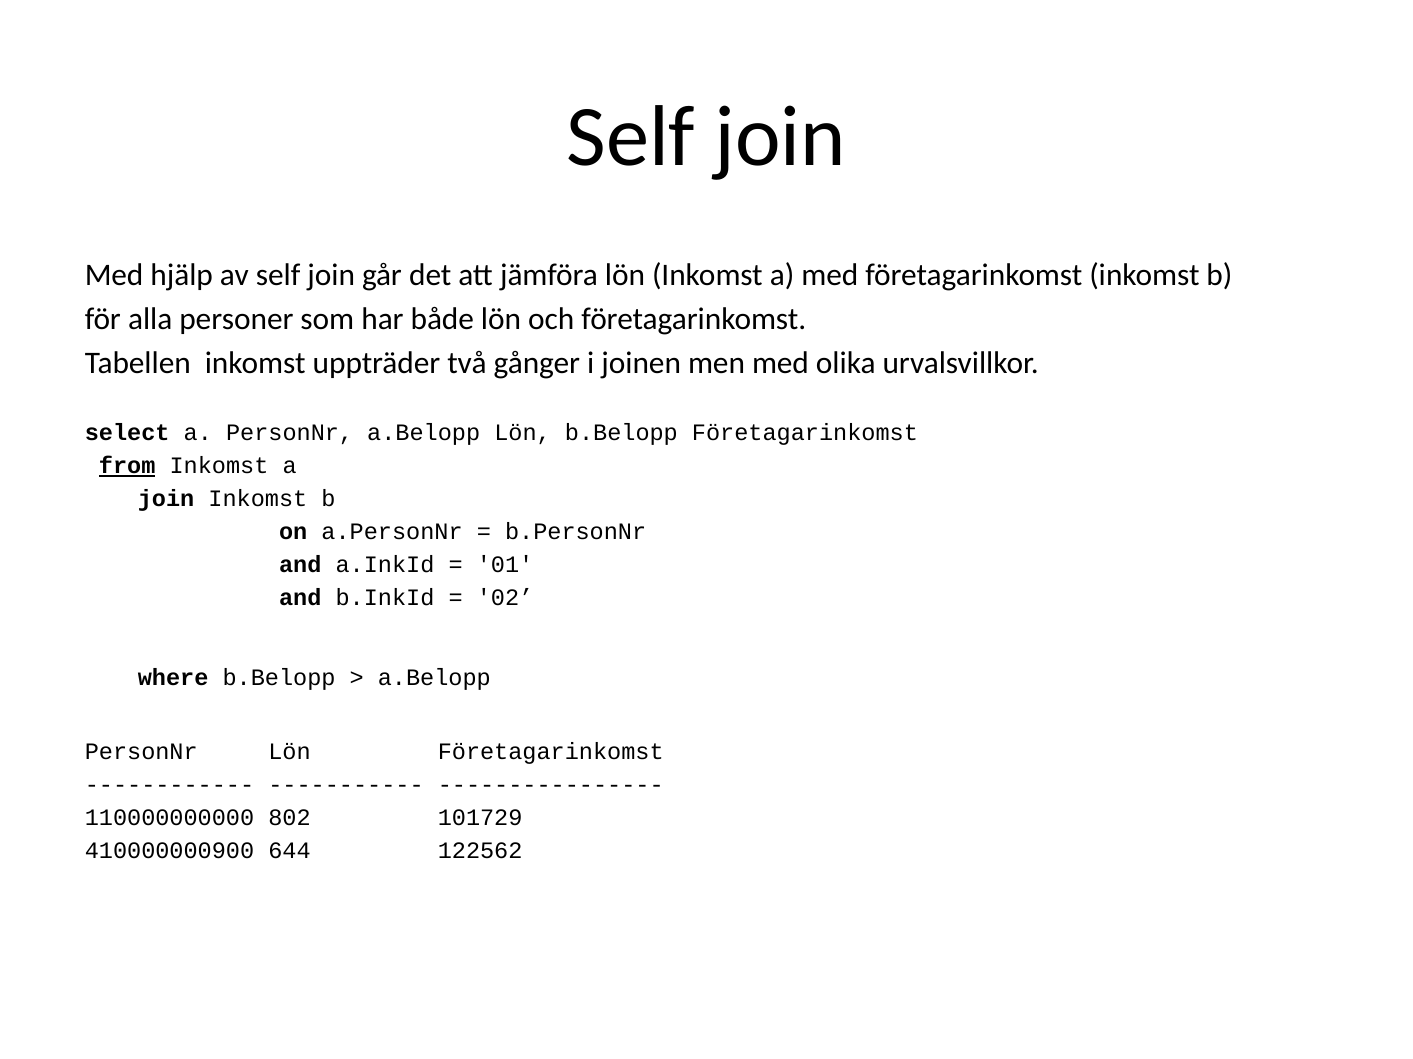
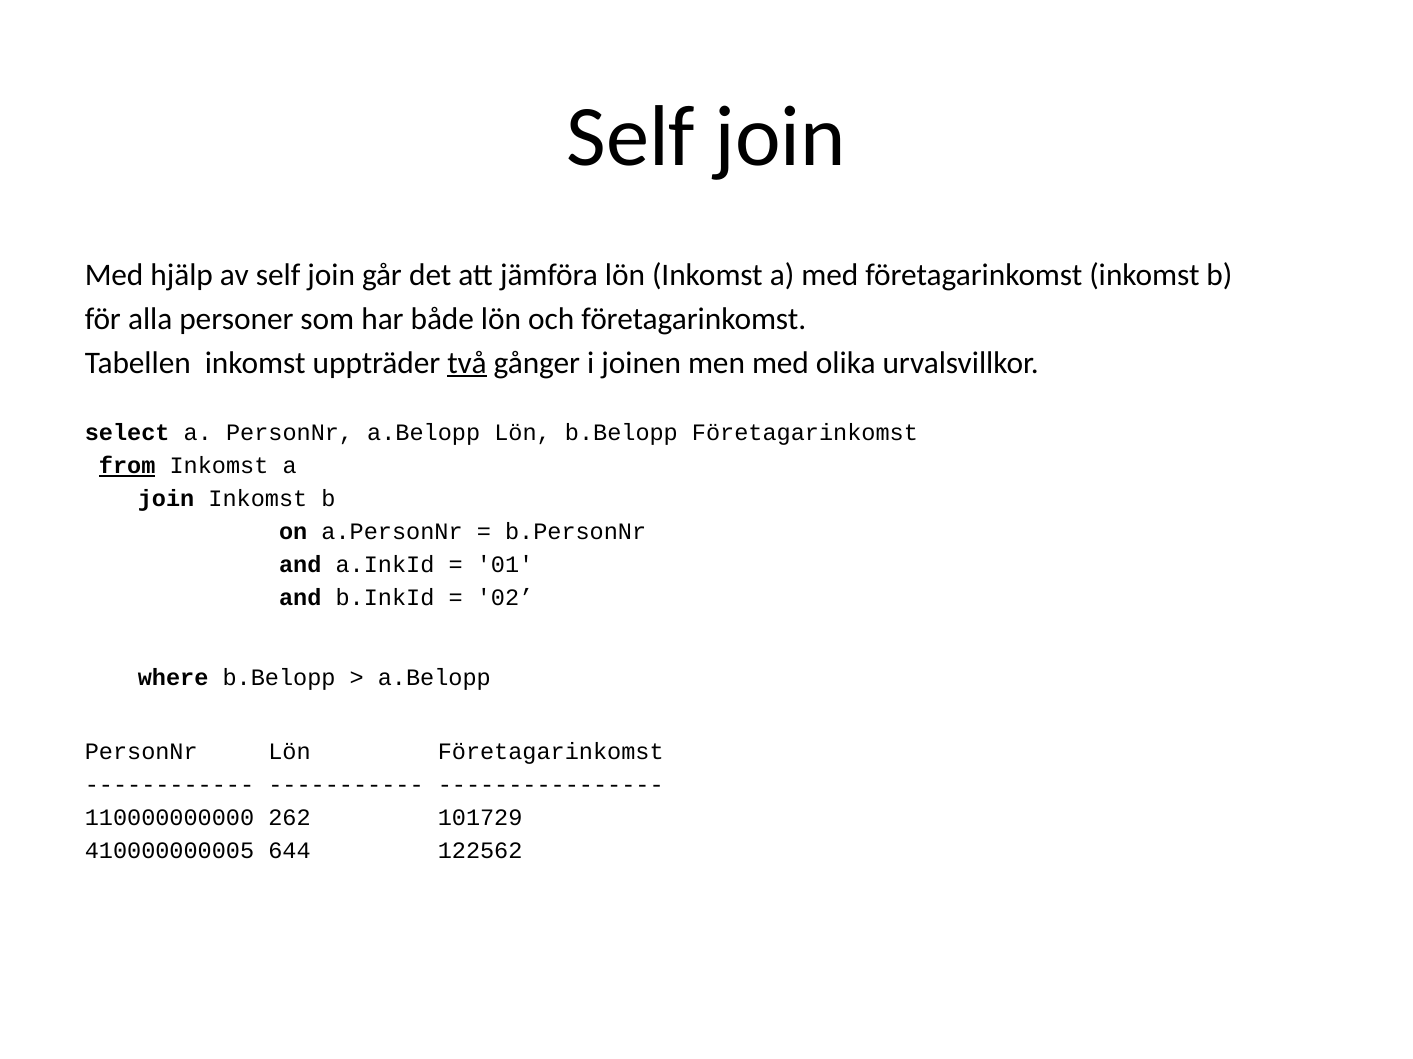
två underline: none -> present
802: 802 -> 262
410000000900: 410000000900 -> 410000000005
